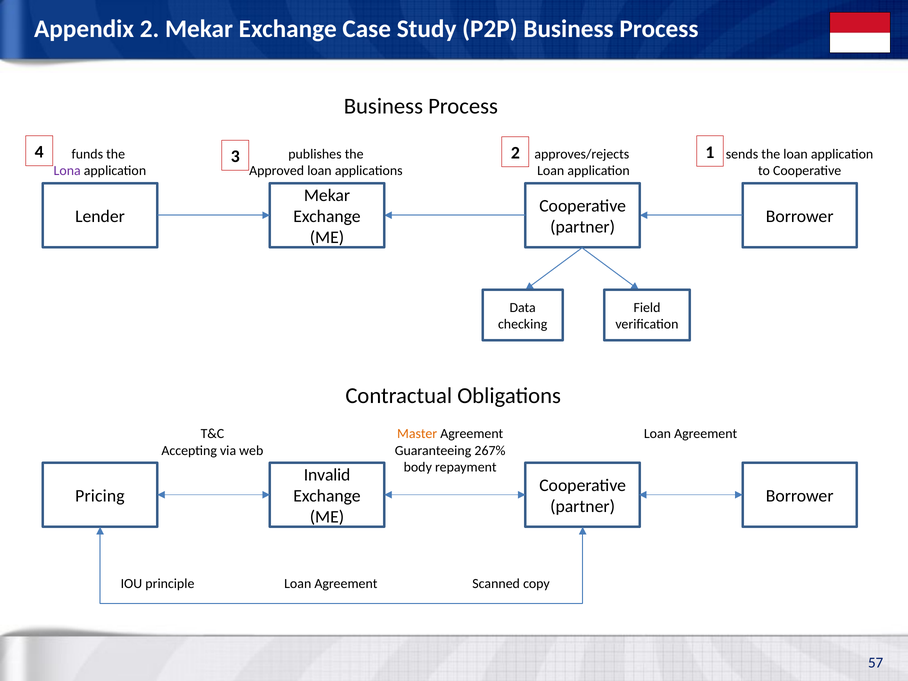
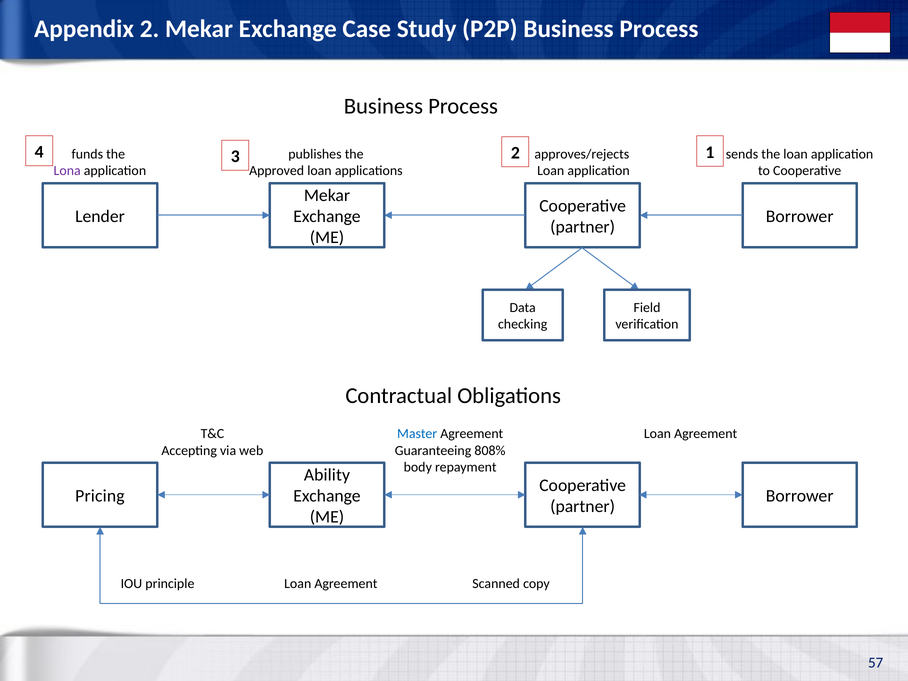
Master colour: orange -> blue
267%: 267% -> 808%
Invalid: Invalid -> Ability
